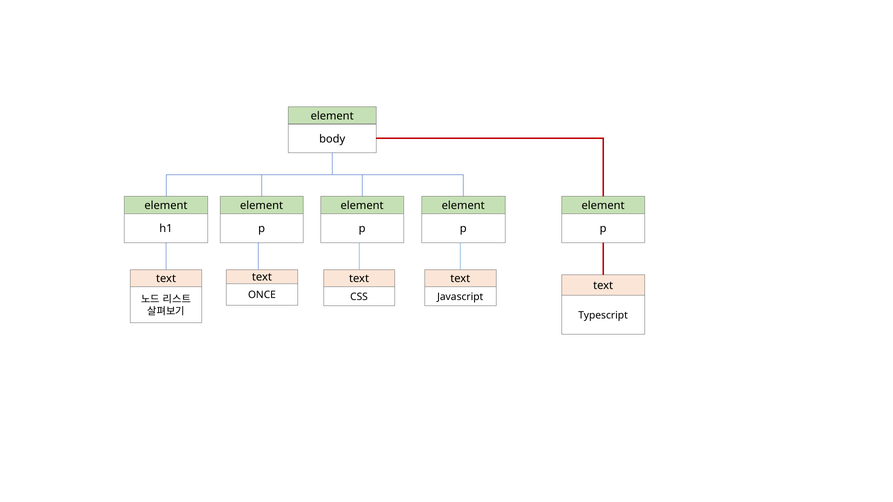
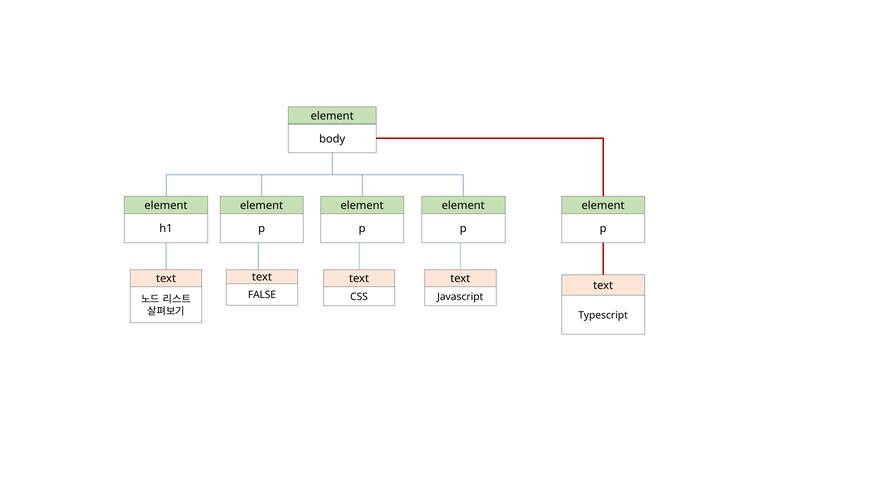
ONCE: ONCE -> FALSE
